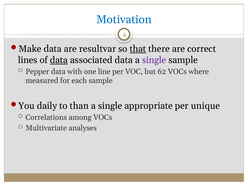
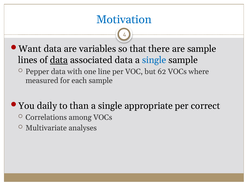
Make: Make -> Want
resultvar: resultvar -> variables
that underline: present -> none
are correct: correct -> sample
single at (154, 60) colour: purple -> blue
unique: unique -> correct
